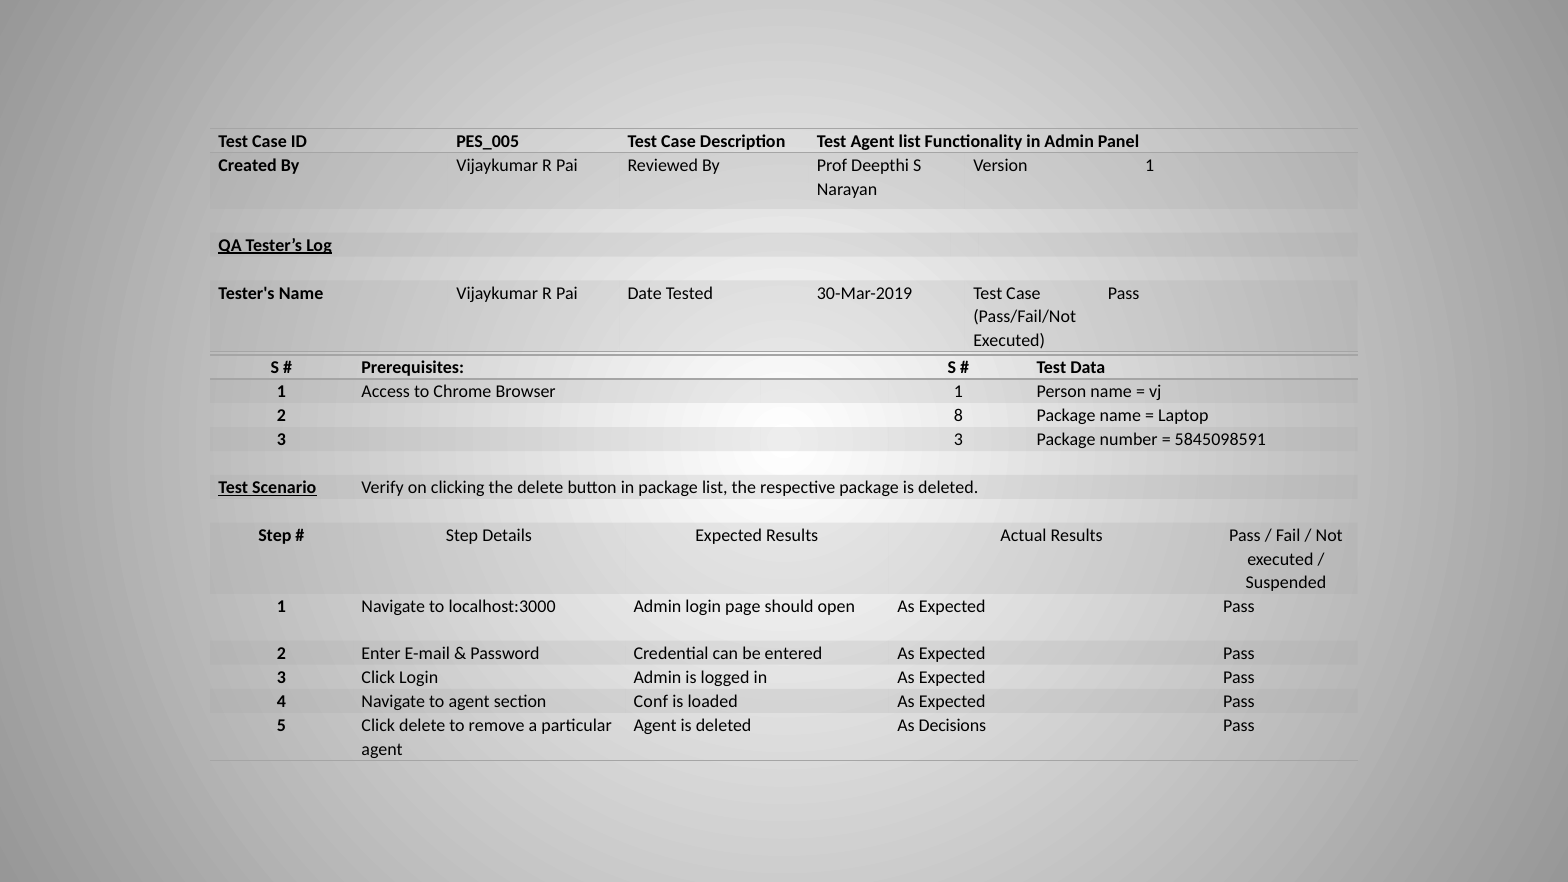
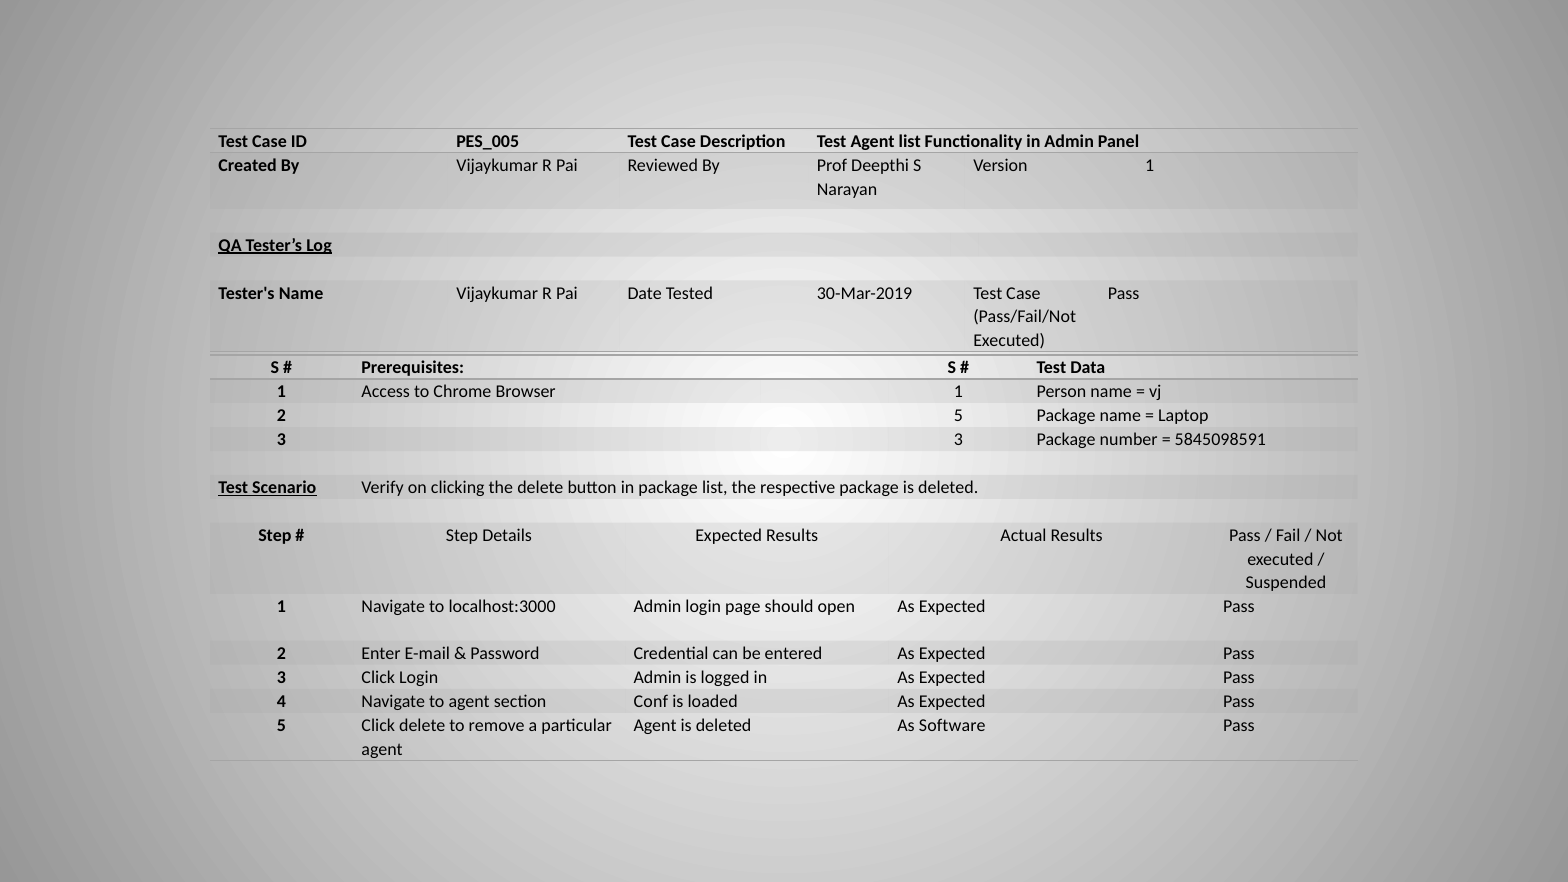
2 8: 8 -> 5
Decisions: Decisions -> Software
